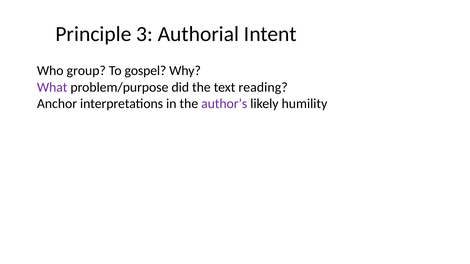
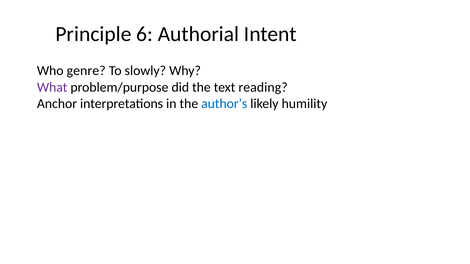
3: 3 -> 6
group: group -> genre
gospel: gospel -> slowly
author’s colour: purple -> blue
